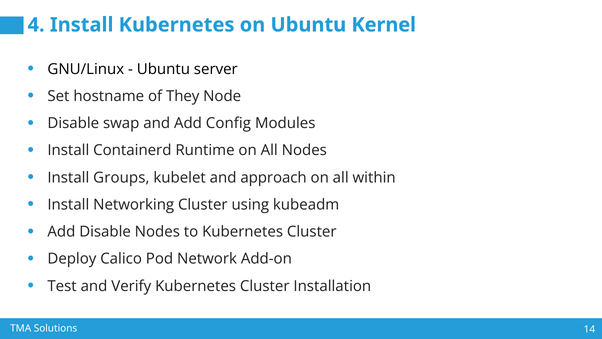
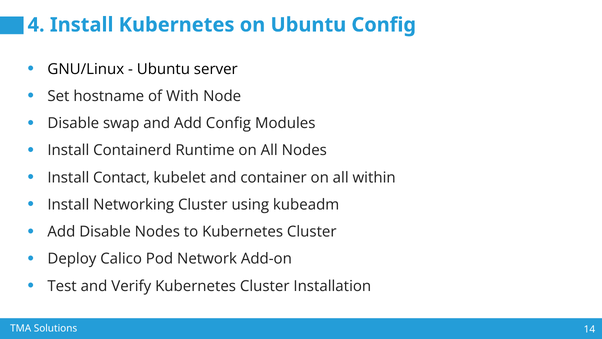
Ubuntu Kernel: Kernel -> Config
They: They -> With
Groups: Groups -> Contact
approach: approach -> container
